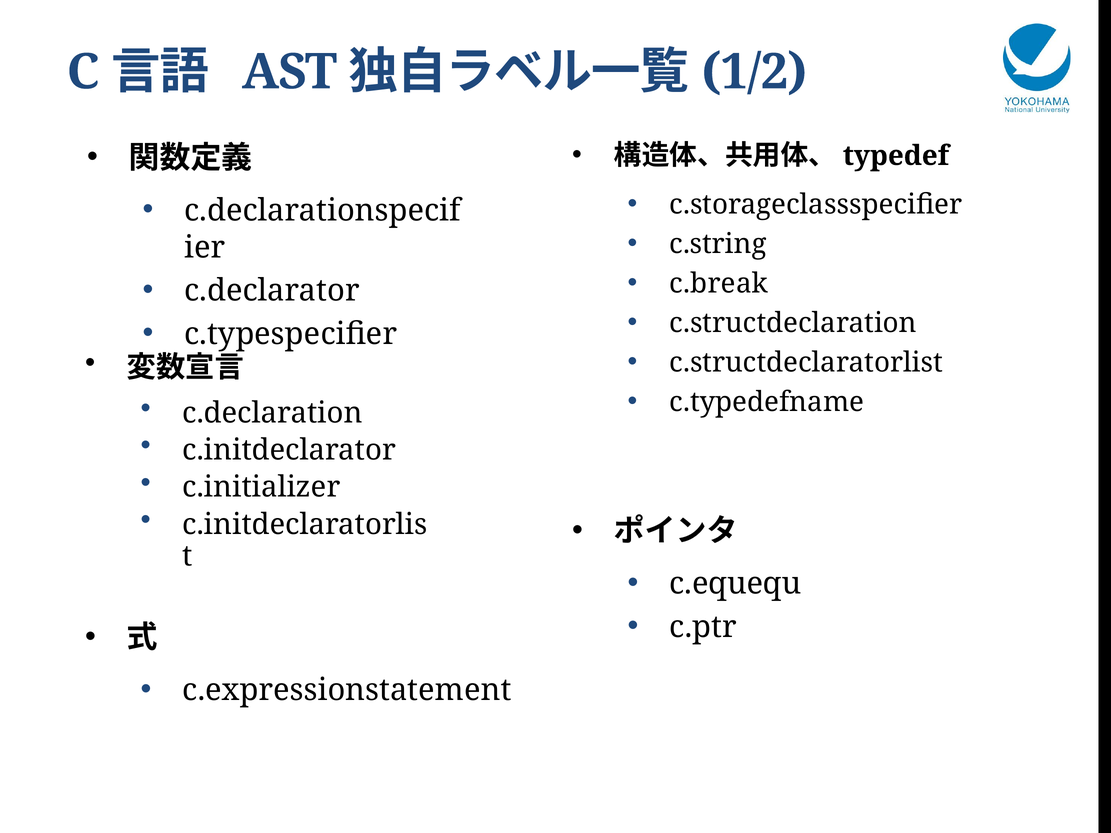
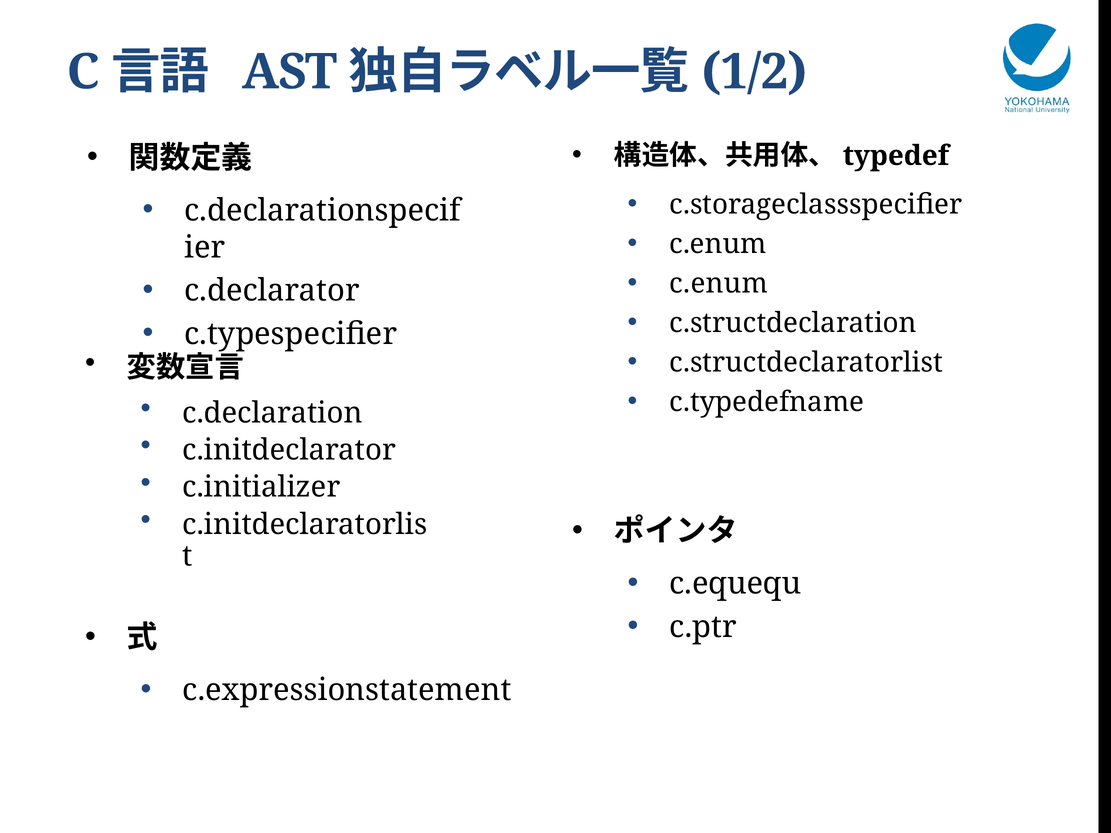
c.string at (718, 244): c.string -> c.enum
c.break at (719, 284): c.break -> c.enum
